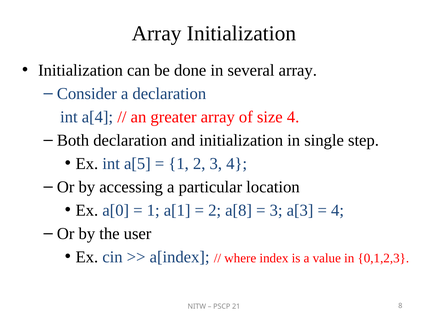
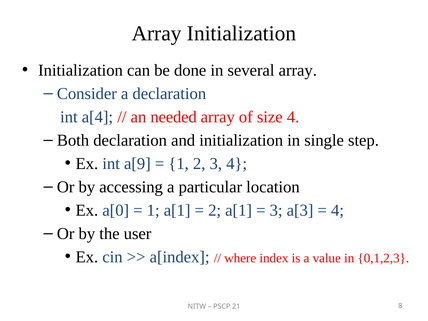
greater: greater -> needed
a[5: a[5 -> a[9
2 a[8: a[8 -> a[1
